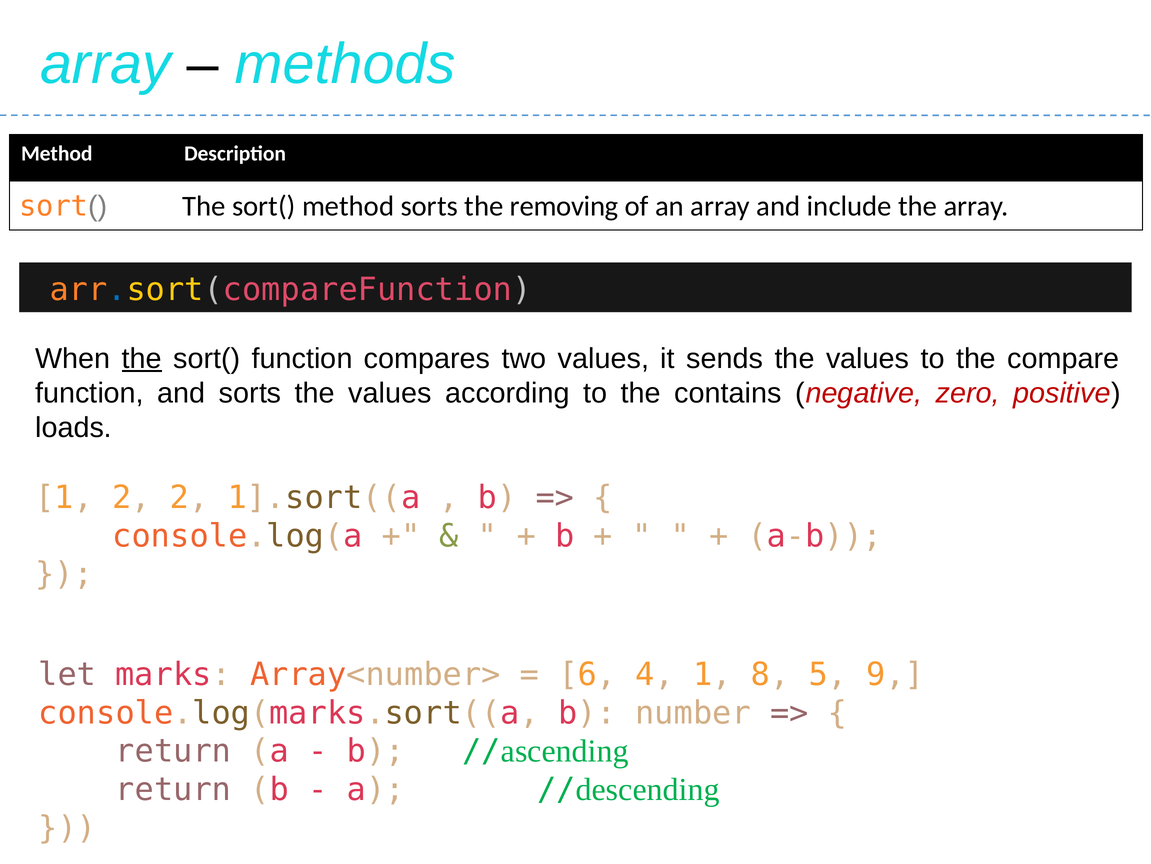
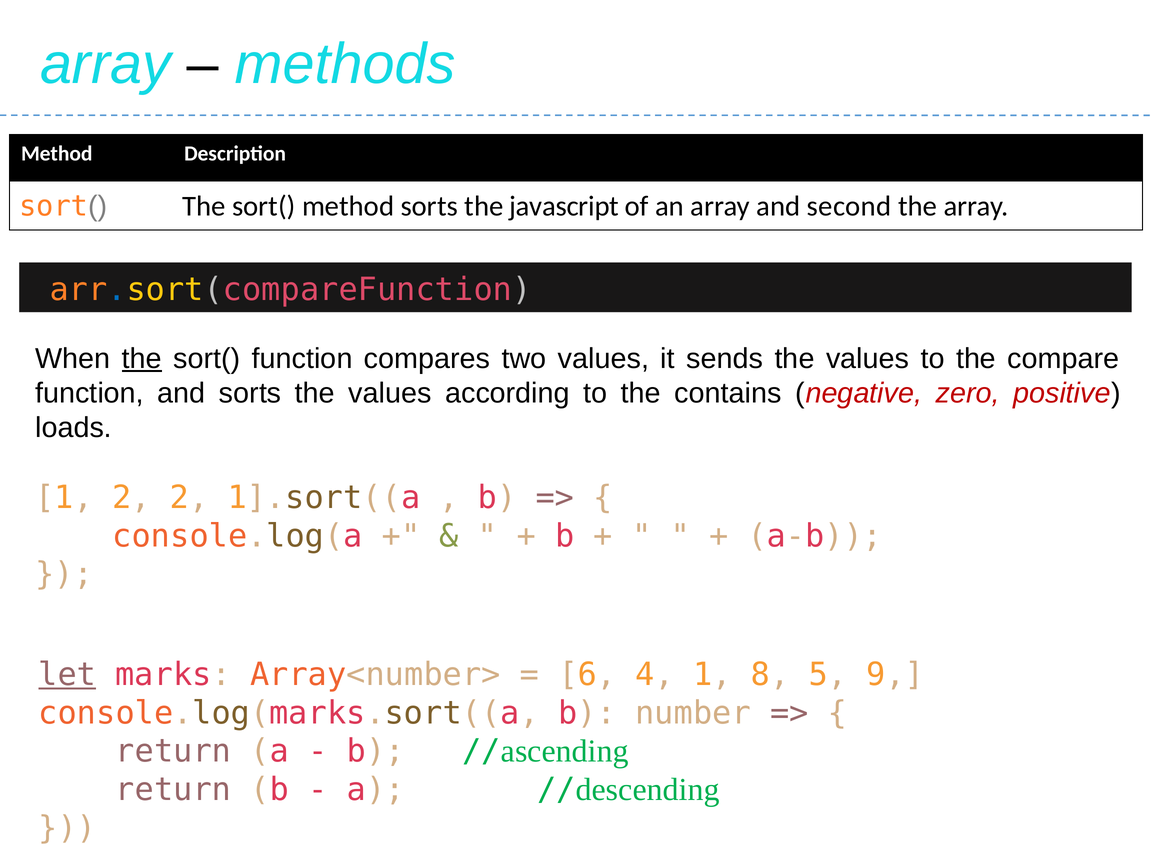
removing: removing -> javascript
include: include -> second
let underline: none -> present
